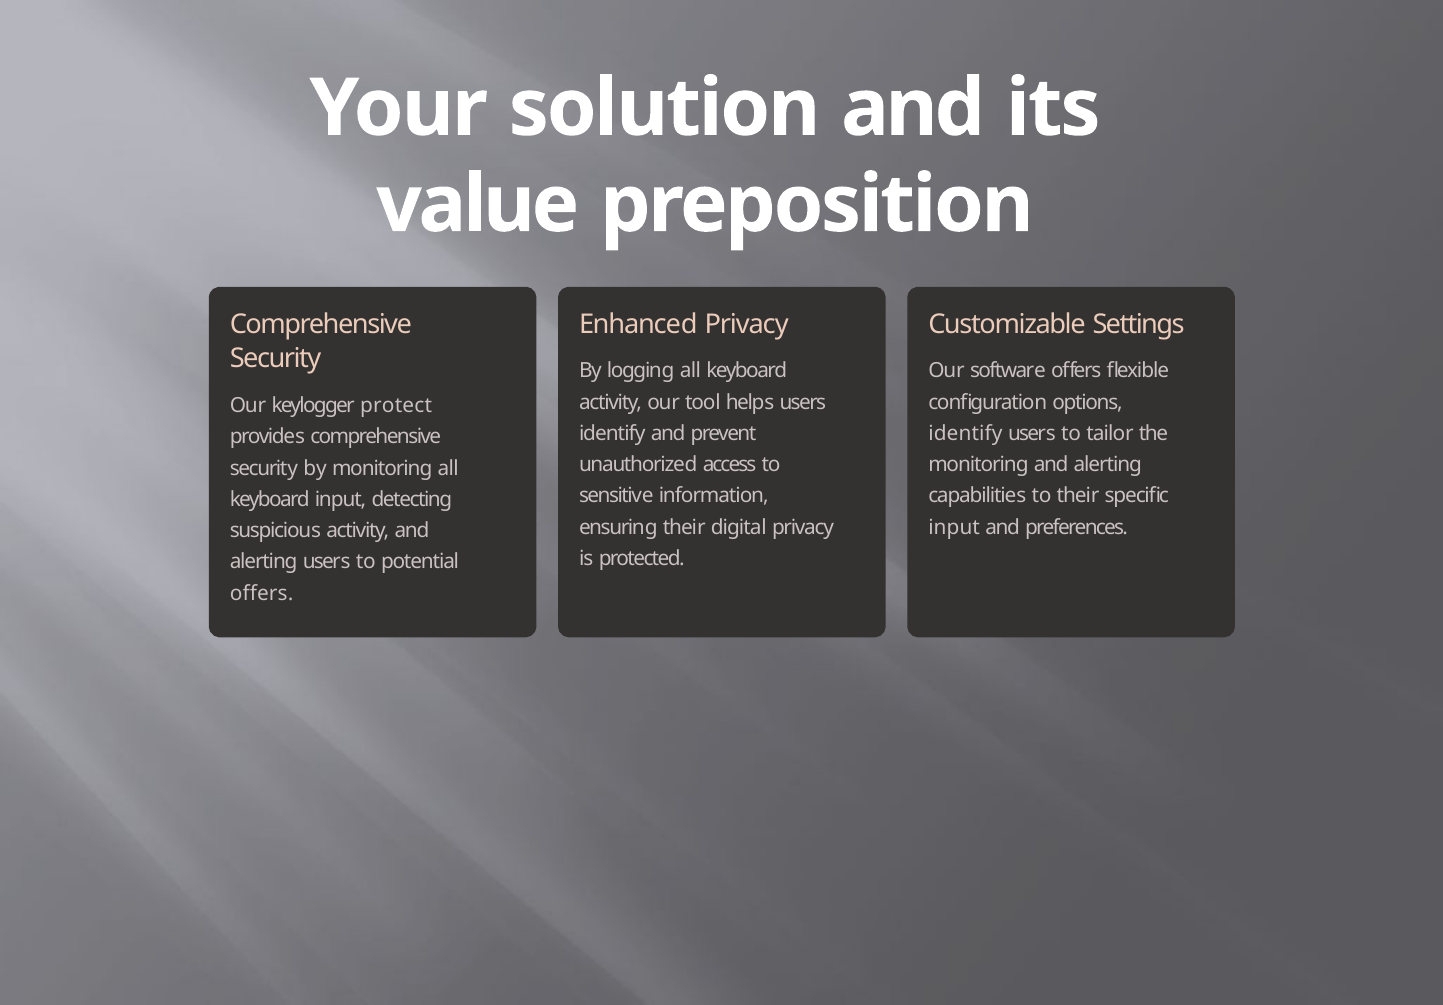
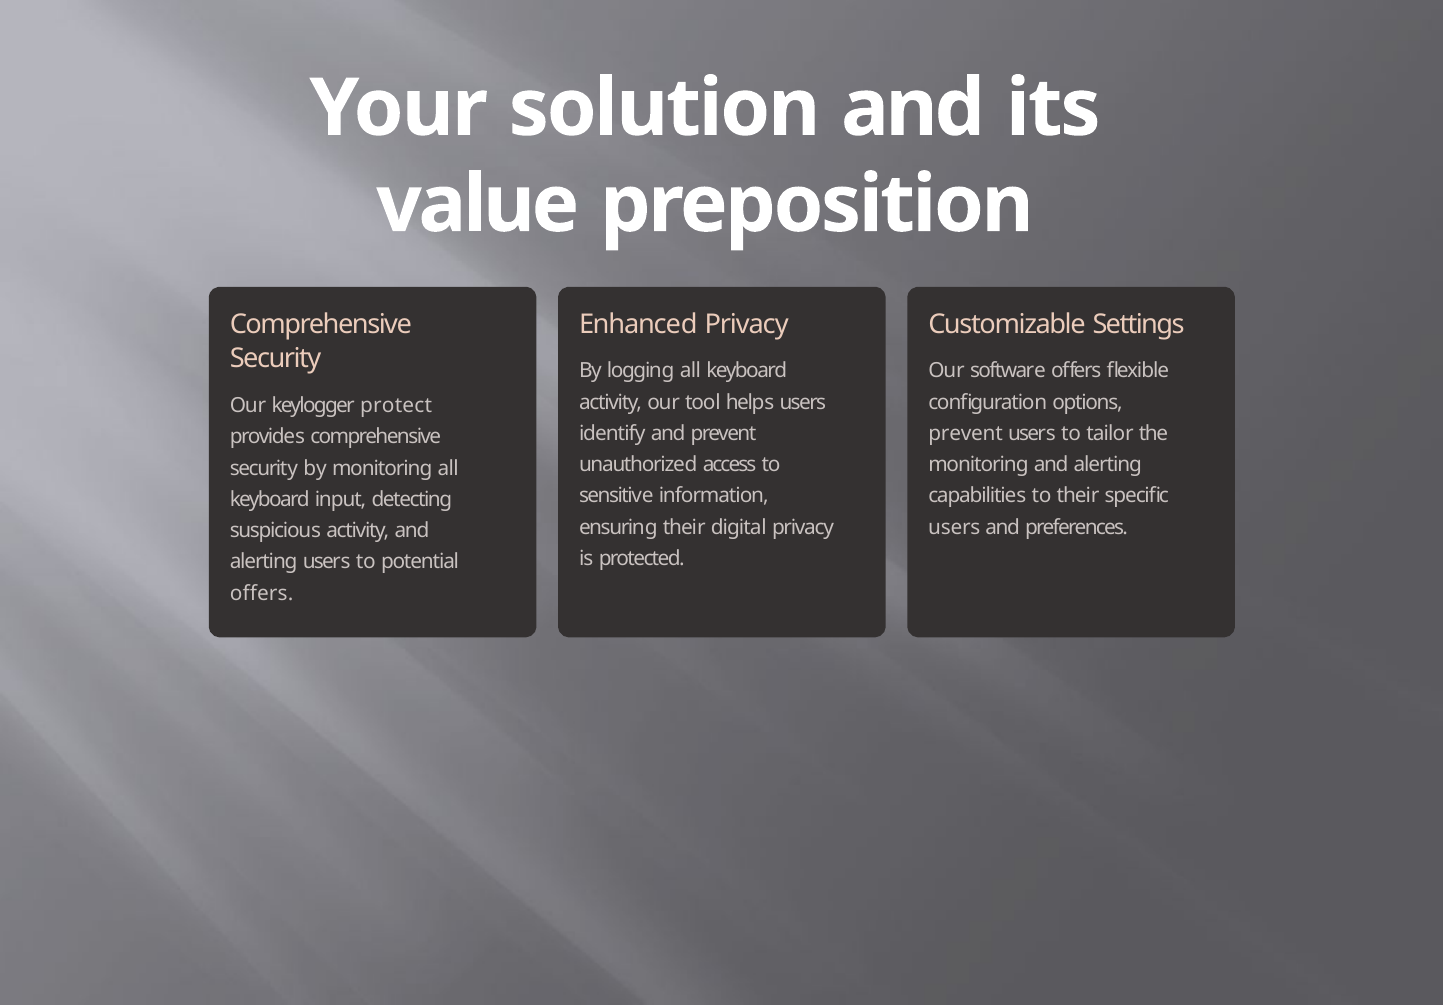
identify at (965, 434): identify -> prevent
input at (954, 527): input -> users
